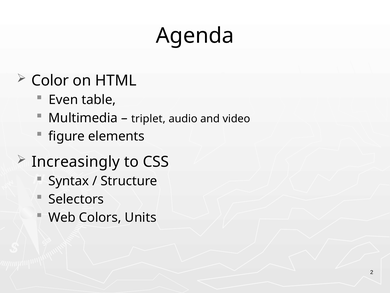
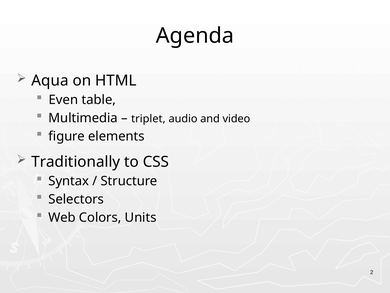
Color: Color -> Aqua
Increasingly: Increasingly -> Traditionally
